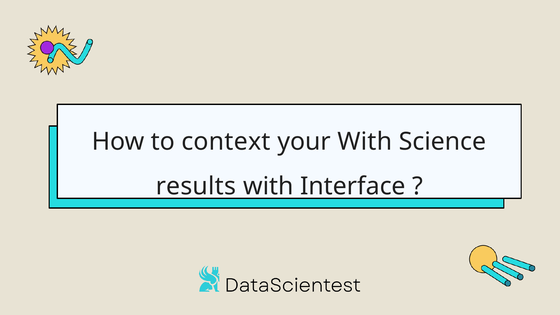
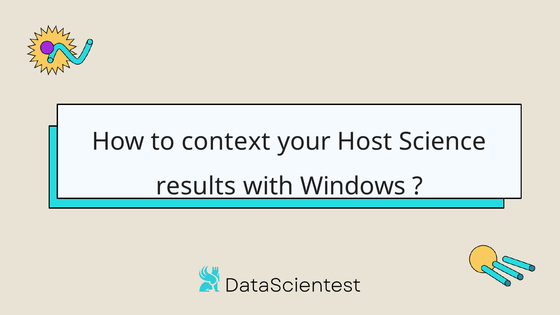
your With: With -> Host
Interface: Interface -> Windows
